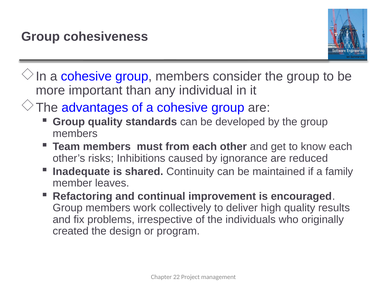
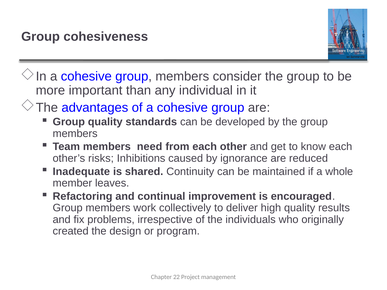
must: must -> need
family: family -> whole
